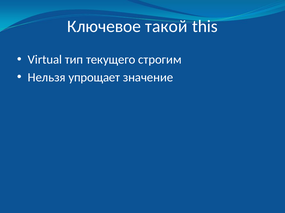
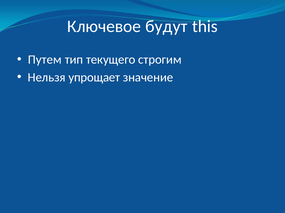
такой: такой -> будут
Virtual: Virtual -> Путем
